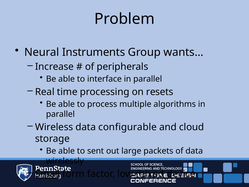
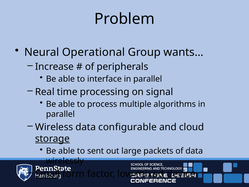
Instruments: Instruments -> Operational
resets: resets -> signal
storage underline: none -> present
